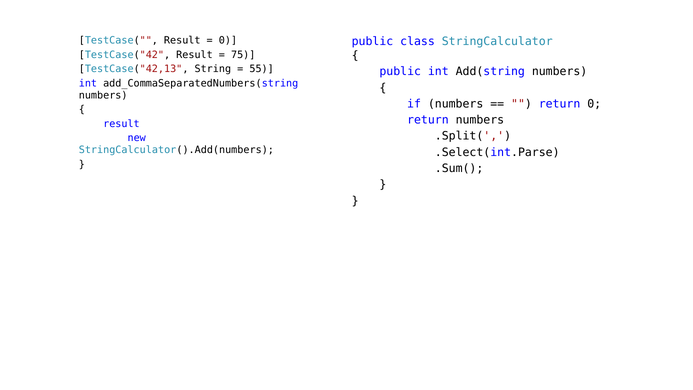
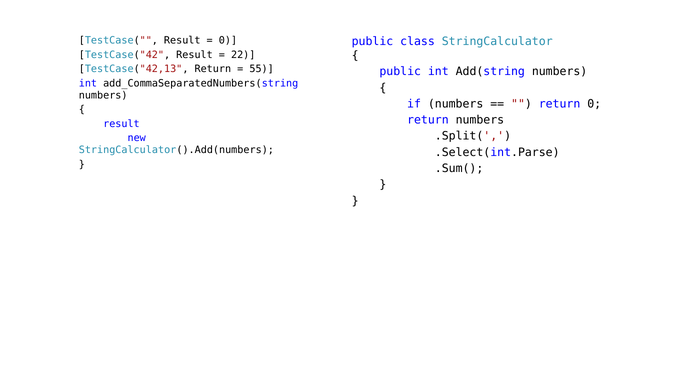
75: 75 -> 22
TestCase("42,13 String: String -> Return
